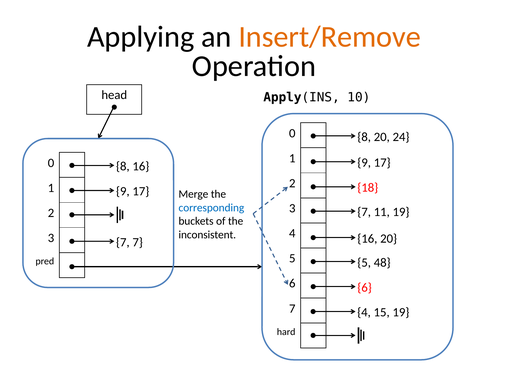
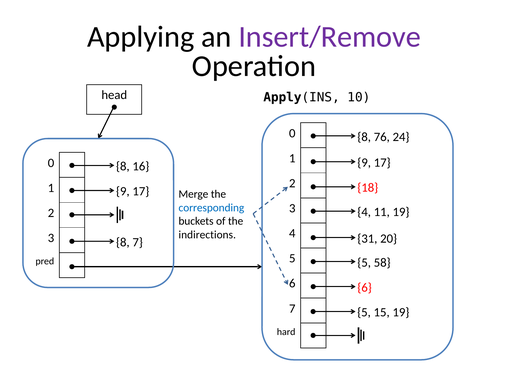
Insert/Remove colour: orange -> purple
8 20: 20 -> 76
7 at (364, 212): 7 -> 4
inconsistent: inconsistent -> indirections
16 at (367, 238): 16 -> 31
7 at (123, 242): 7 -> 8
48: 48 -> 58
4 at (364, 312): 4 -> 5
